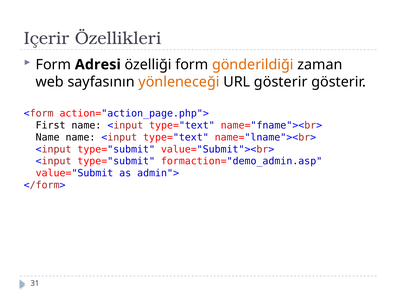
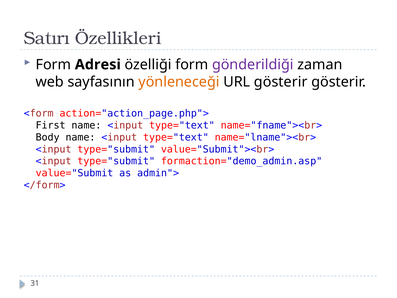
Içerir: Içerir -> Satırı
gönderildiği colour: orange -> purple
Name at (48, 137): Name -> Body
